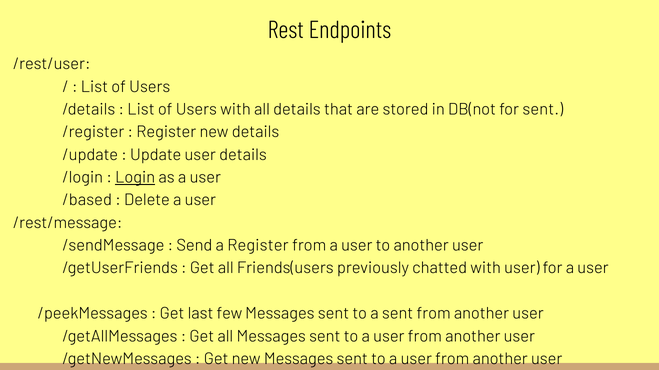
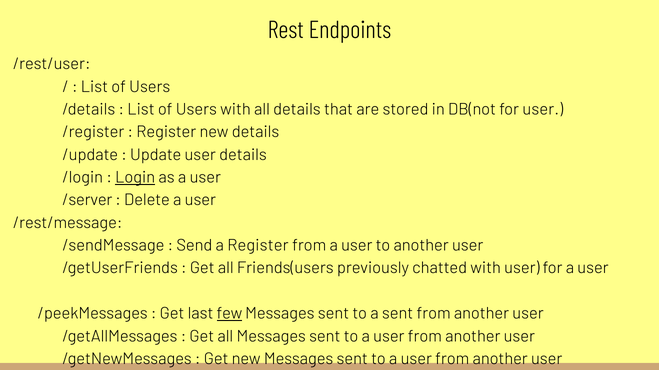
for sent: sent -> user
/based: /based -> /server
few underline: none -> present
